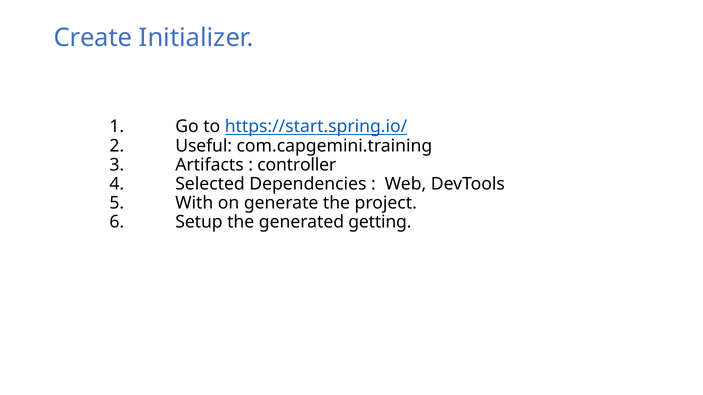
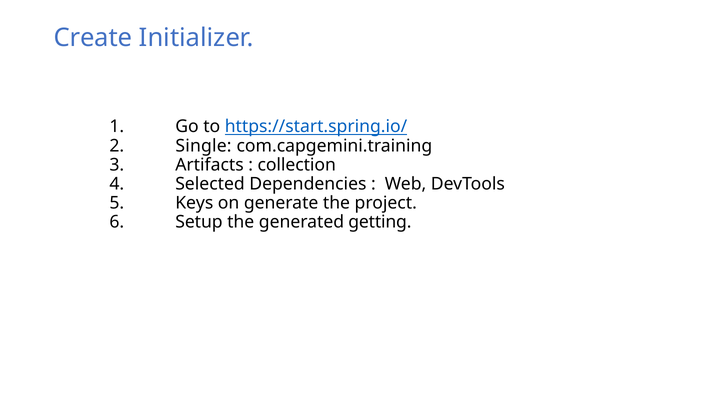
Useful: Useful -> Single
controller: controller -> collection
With: With -> Keys
